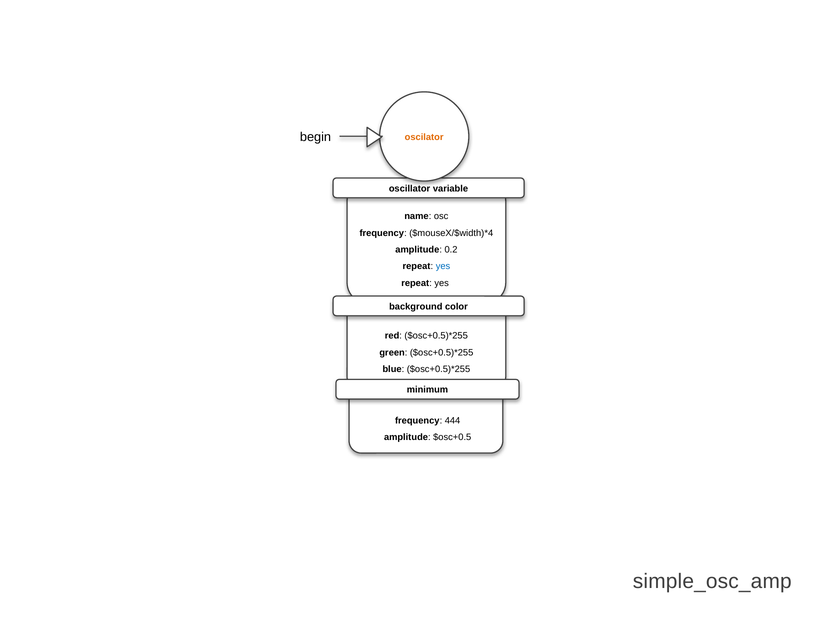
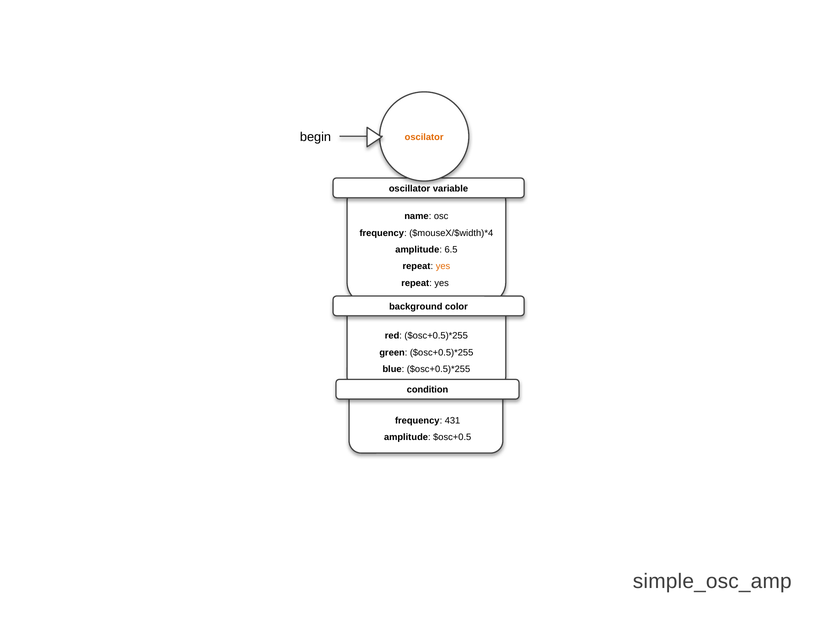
0.2: 0.2 -> 6.5
yes at (443, 266) colour: blue -> orange
minimum: minimum -> condition
444: 444 -> 431
